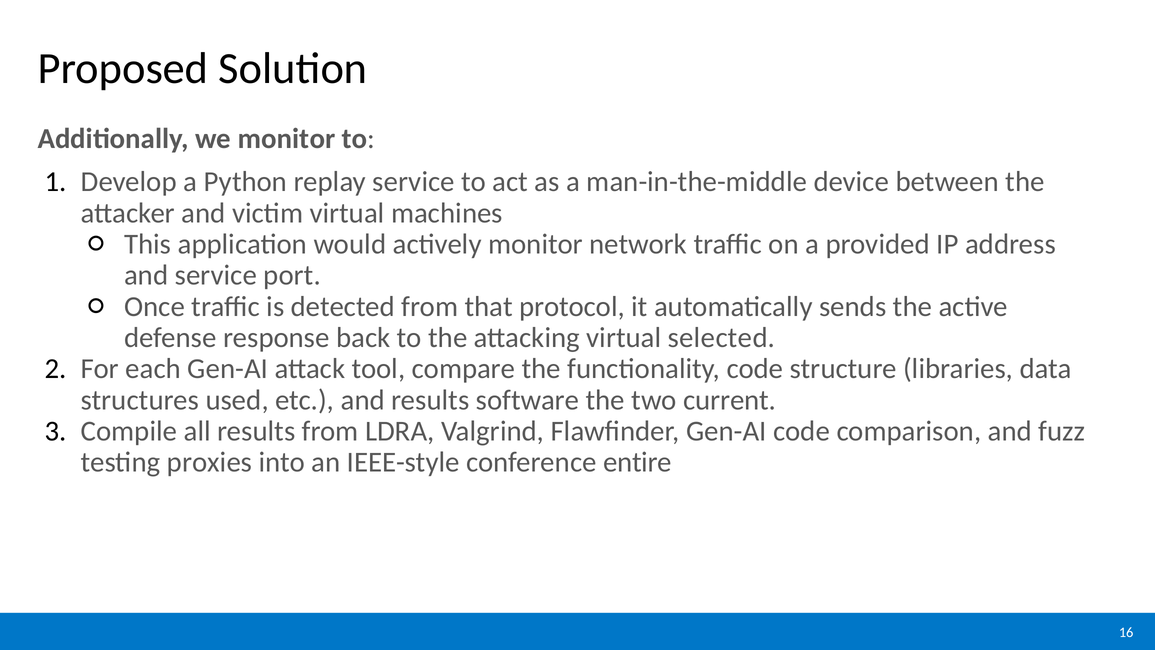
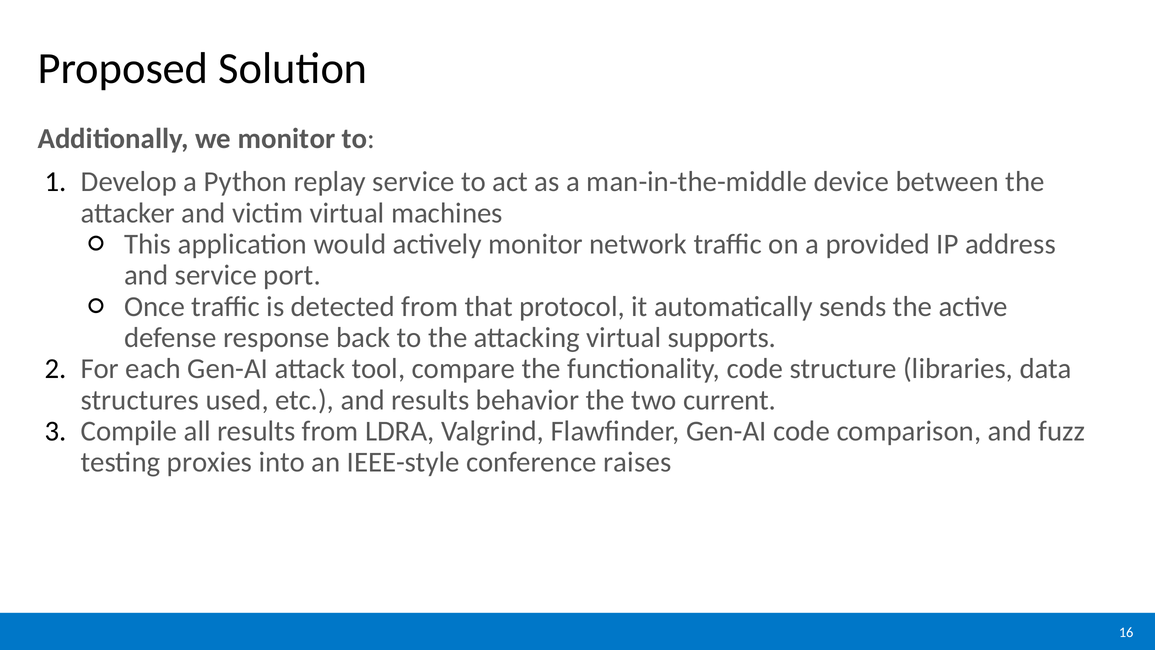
selected: selected -> supports
software: software -> behavior
entire: entire -> raises
